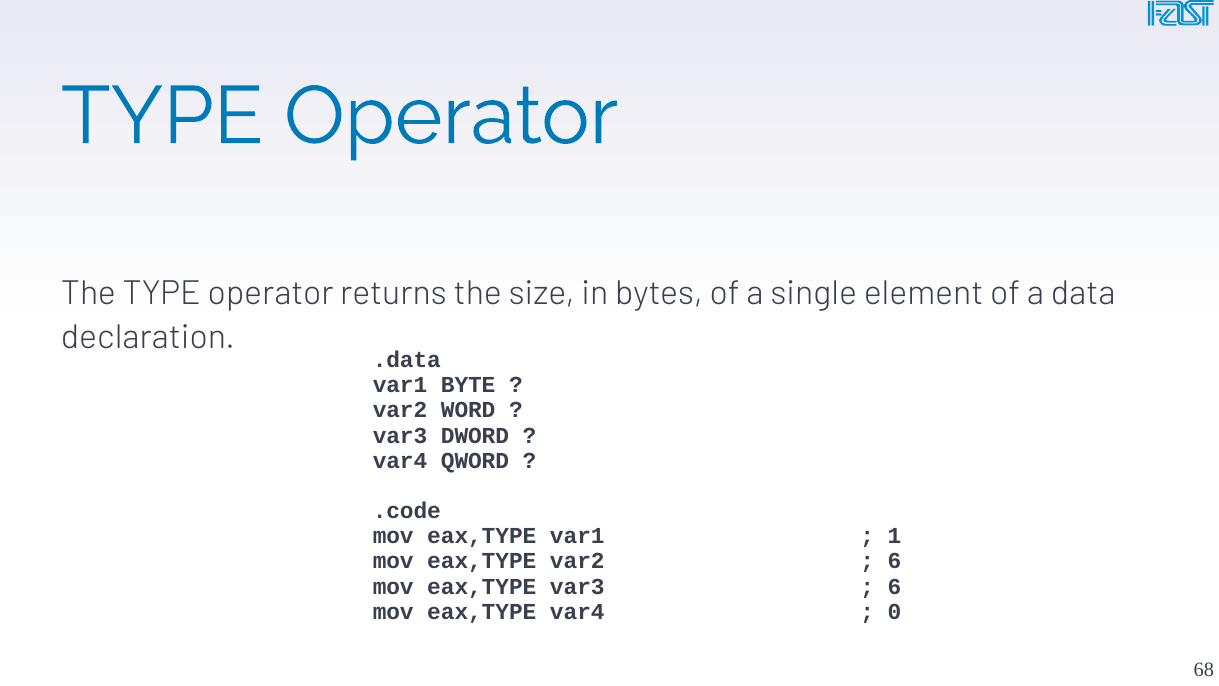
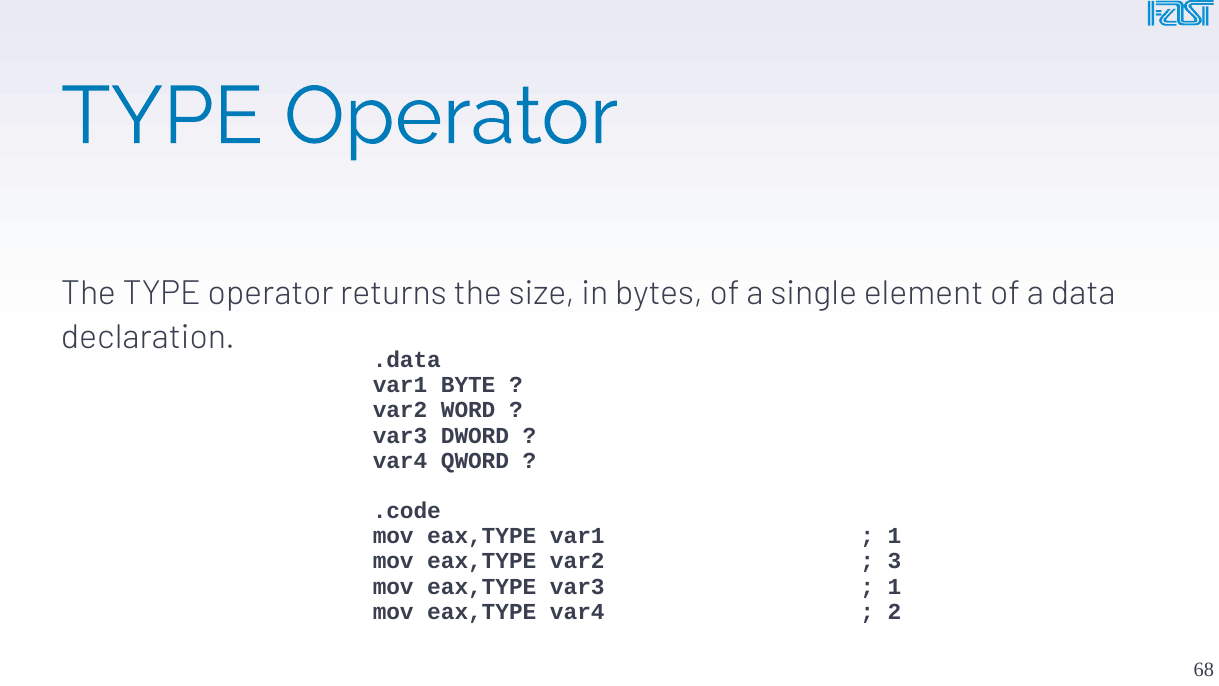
6 at (894, 561): 6 -> 3
6 at (894, 586): 6 -> 1
0: 0 -> 2
